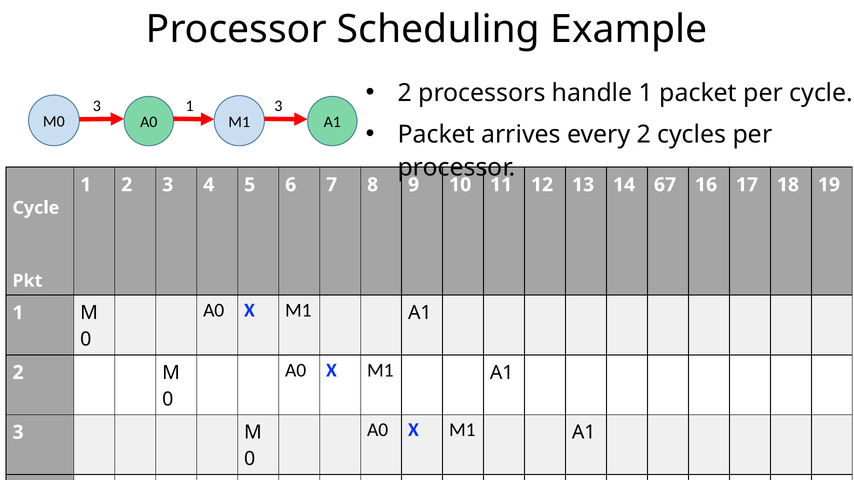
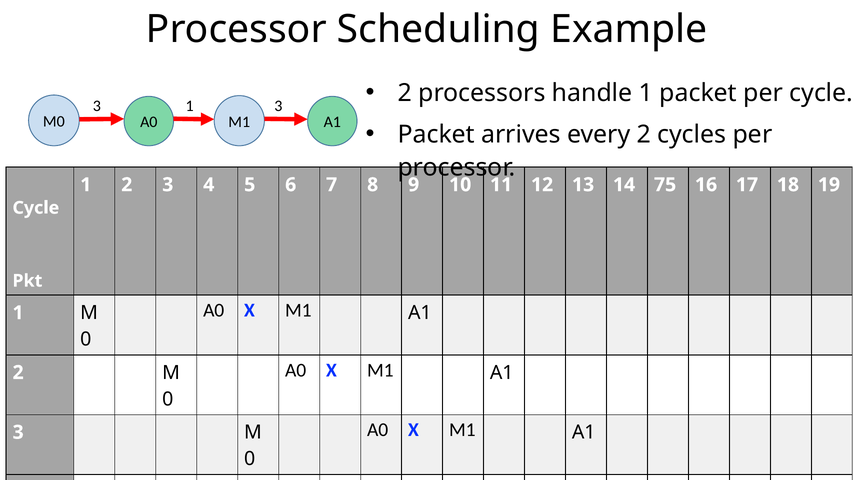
67: 67 -> 75
